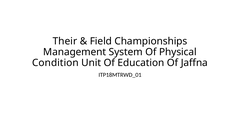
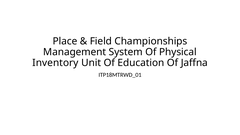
Their: Their -> Place
Condition: Condition -> Inventory
